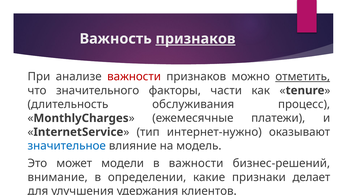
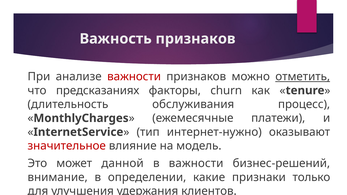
признаков at (195, 39) underline: present -> none
значительного: значительного -> предсказаниях
части: части -> churn
значительное colour: blue -> red
модели: модели -> данной
делает: делает -> только
